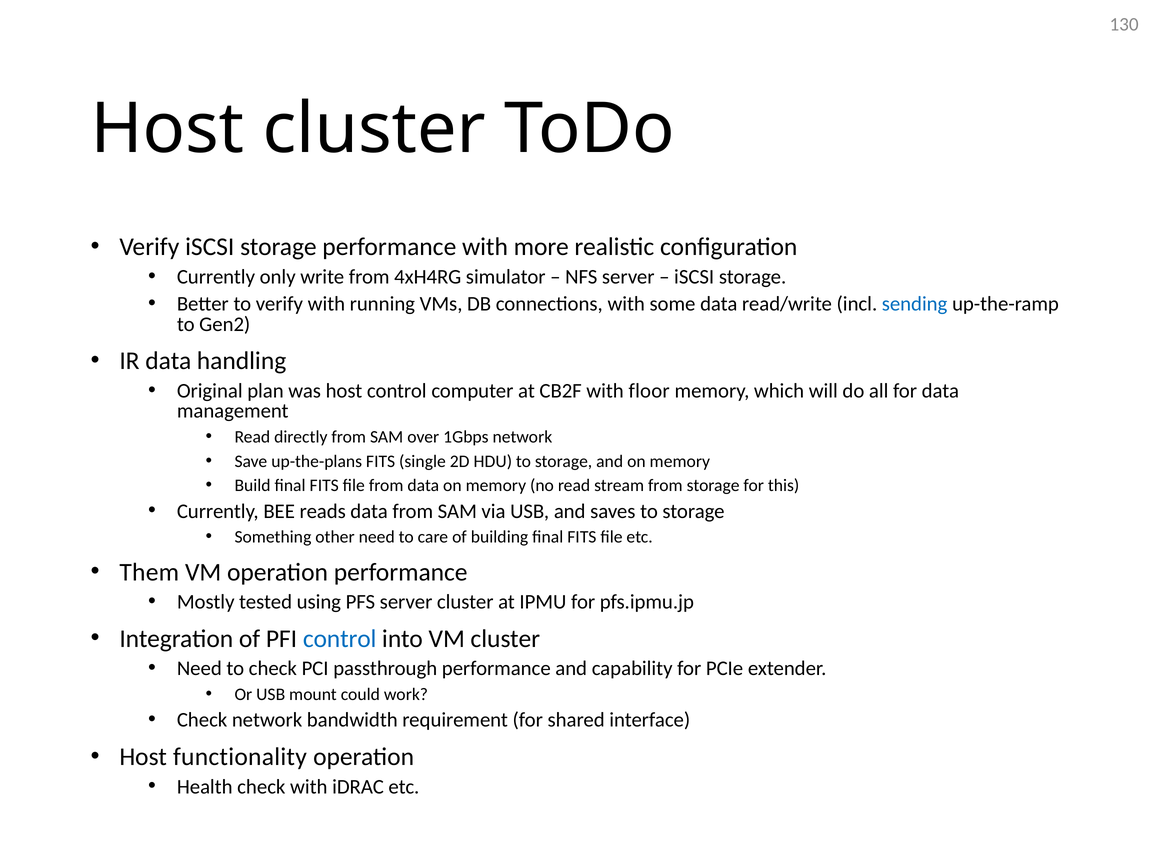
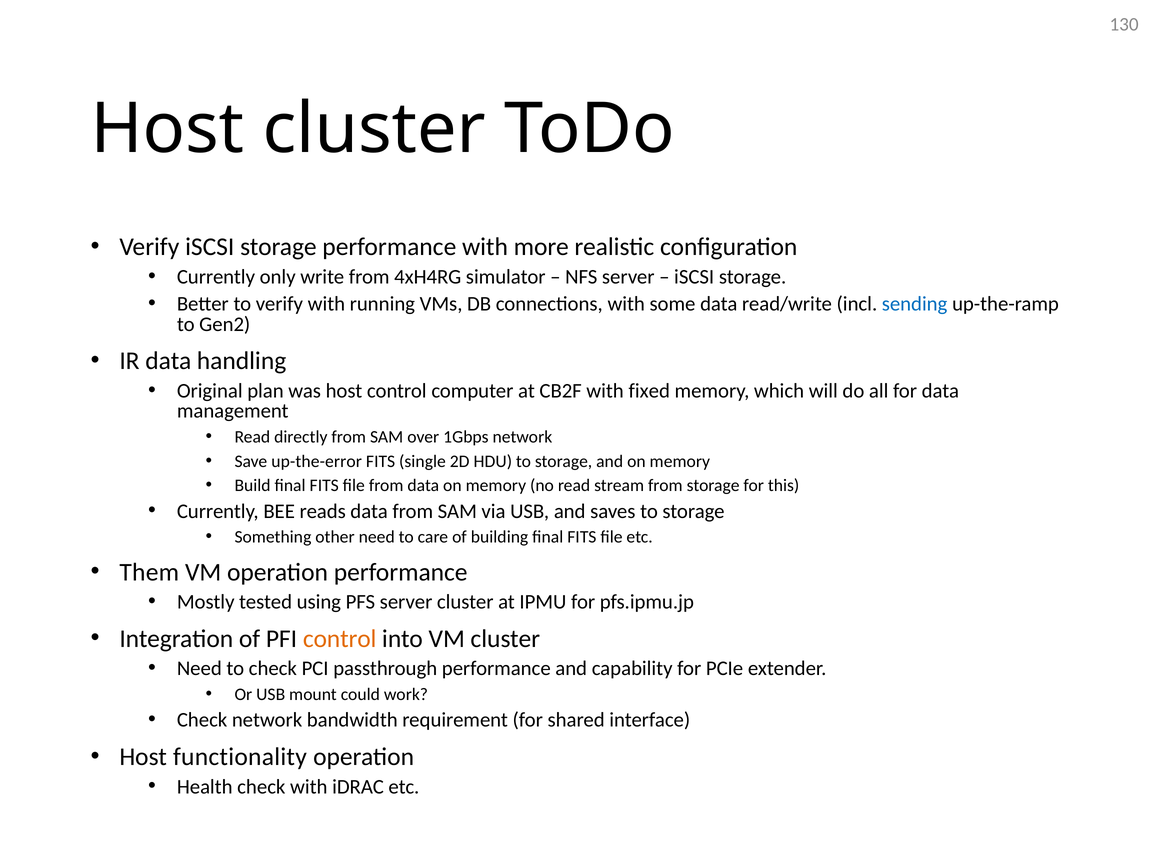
floor: floor -> fixed
up-the-plans: up-the-plans -> up-the-error
control at (340, 639) colour: blue -> orange
